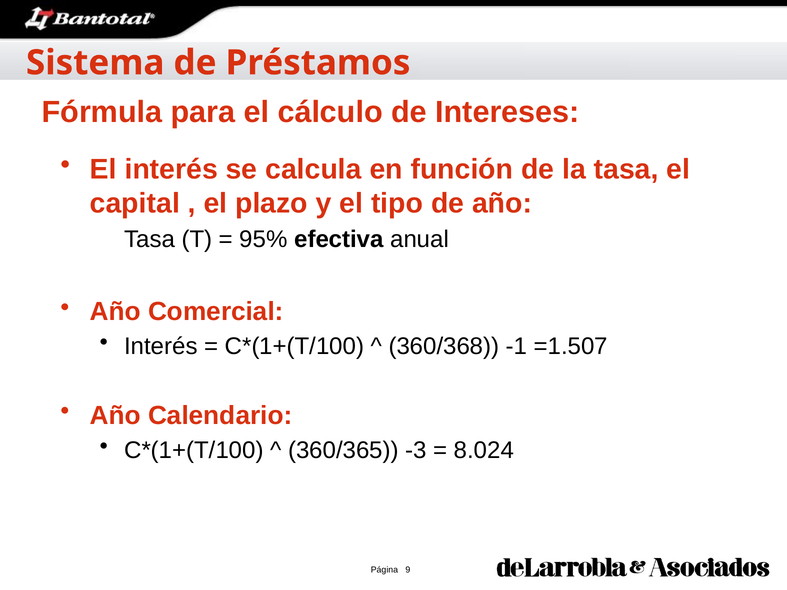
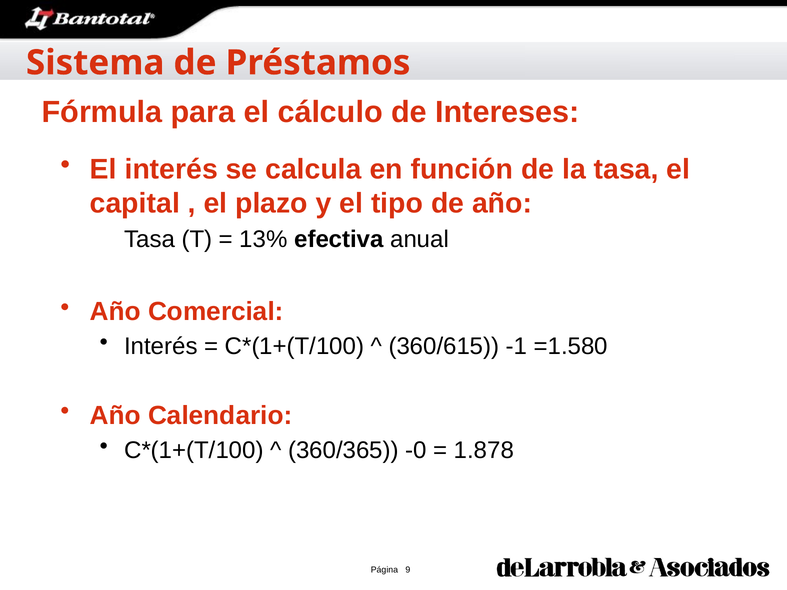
95%: 95% -> 13%
360/368: 360/368 -> 360/615
=1.507: =1.507 -> =1.580
-3: -3 -> -0
8.024: 8.024 -> 1.878
